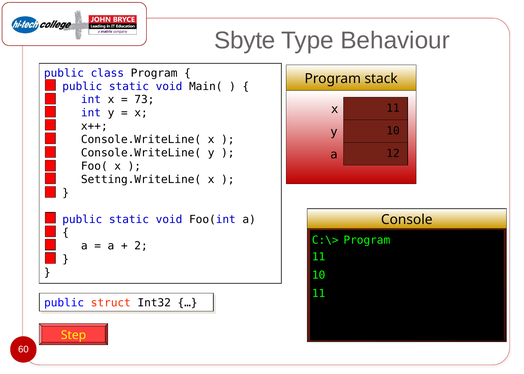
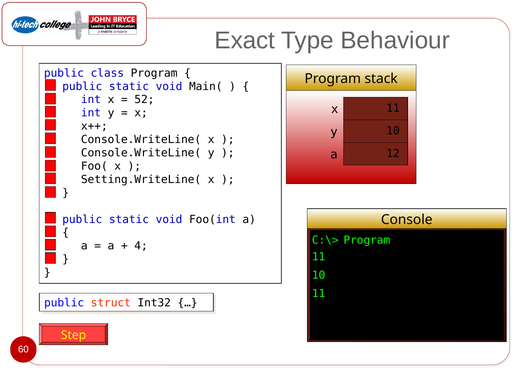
Sbyte: Sbyte -> Exact
73: 73 -> 52
2: 2 -> 4
